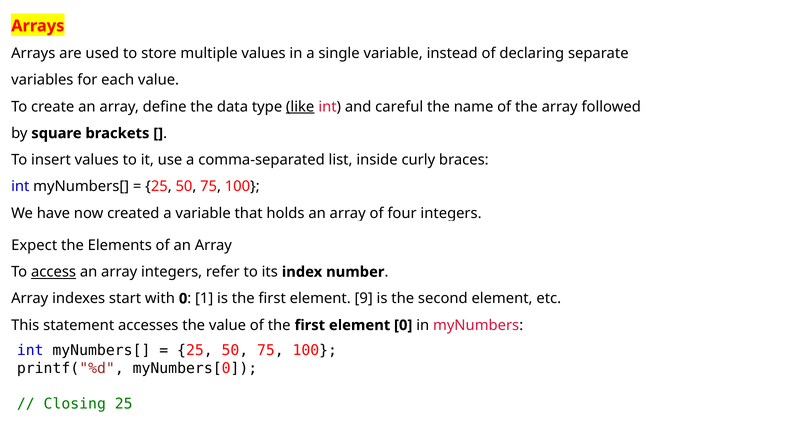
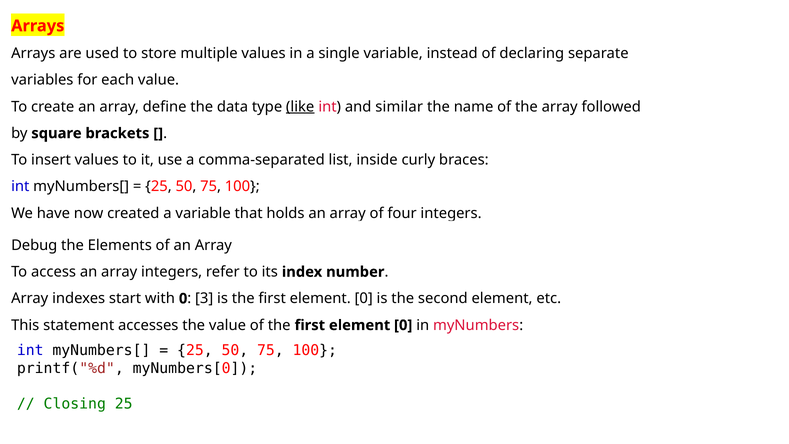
careful: careful -> similar
Expect: Expect -> Debug
access underline: present -> none
1: 1 -> 3
9 at (364, 298): 9 -> 0
